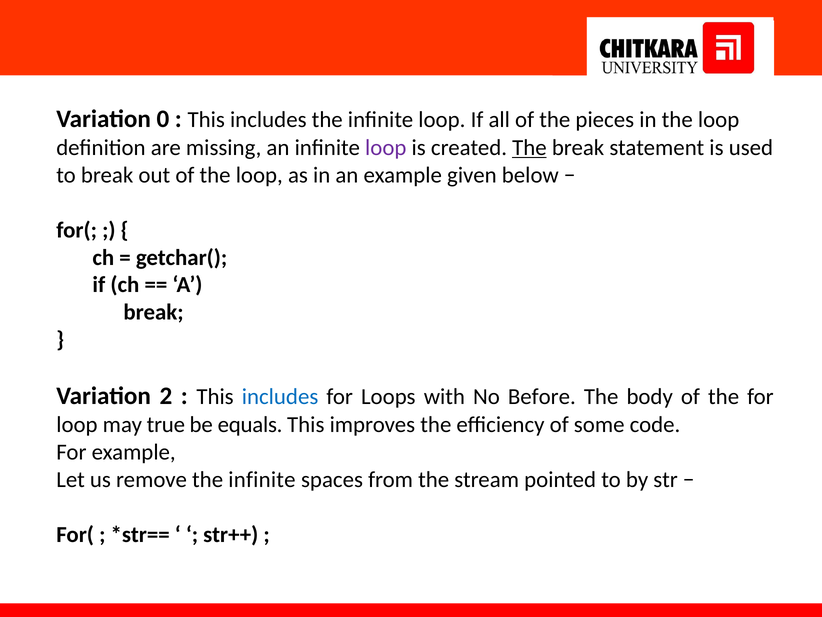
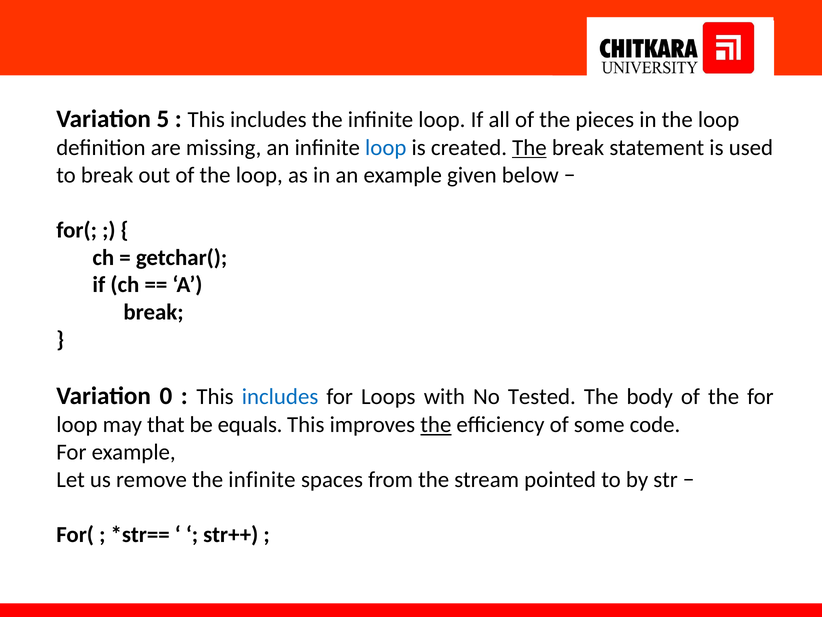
0: 0 -> 5
loop at (386, 148) colour: purple -> blue
2: 2 -> 0
Before: Before -> Tested
true: true -> that
the at (436, 424) underline: none -> present
